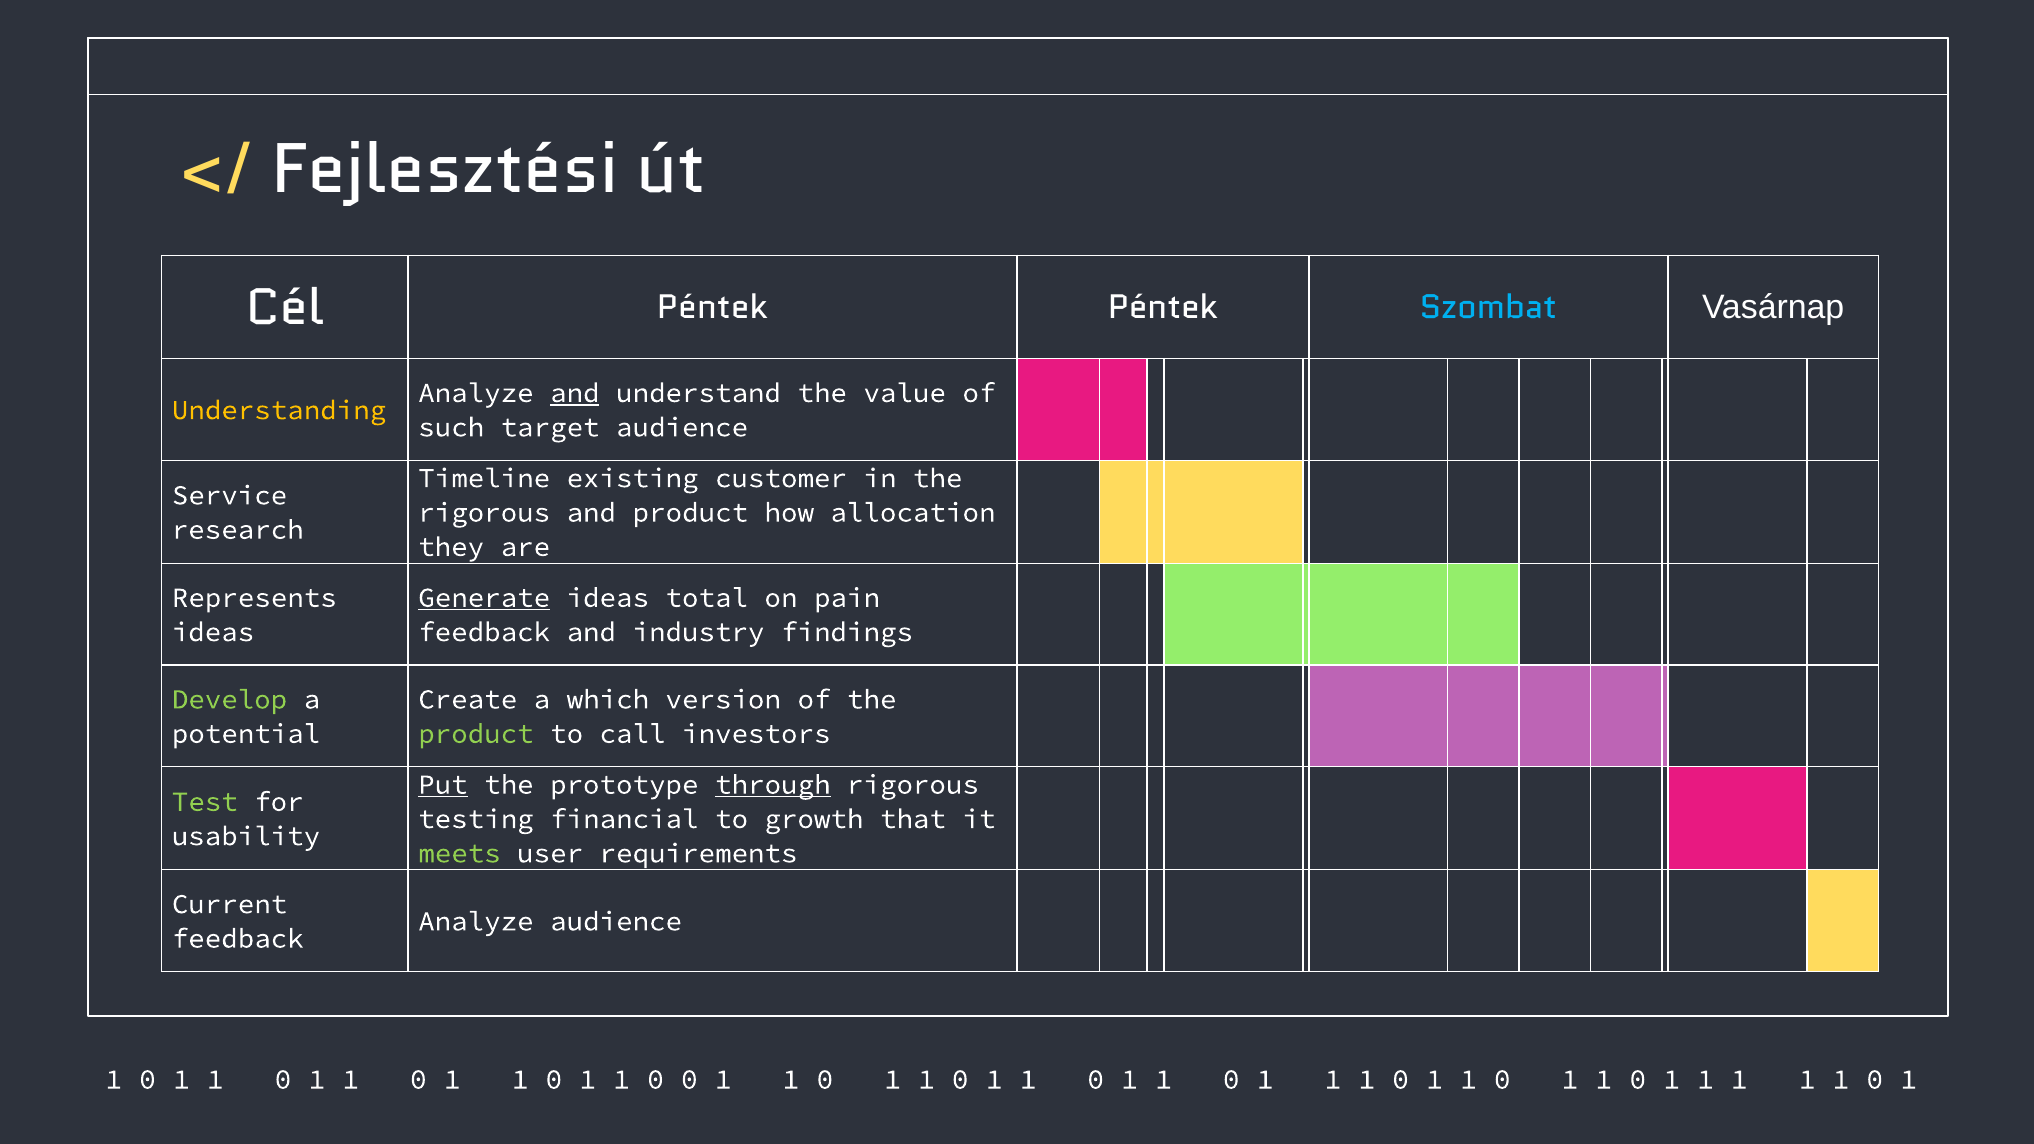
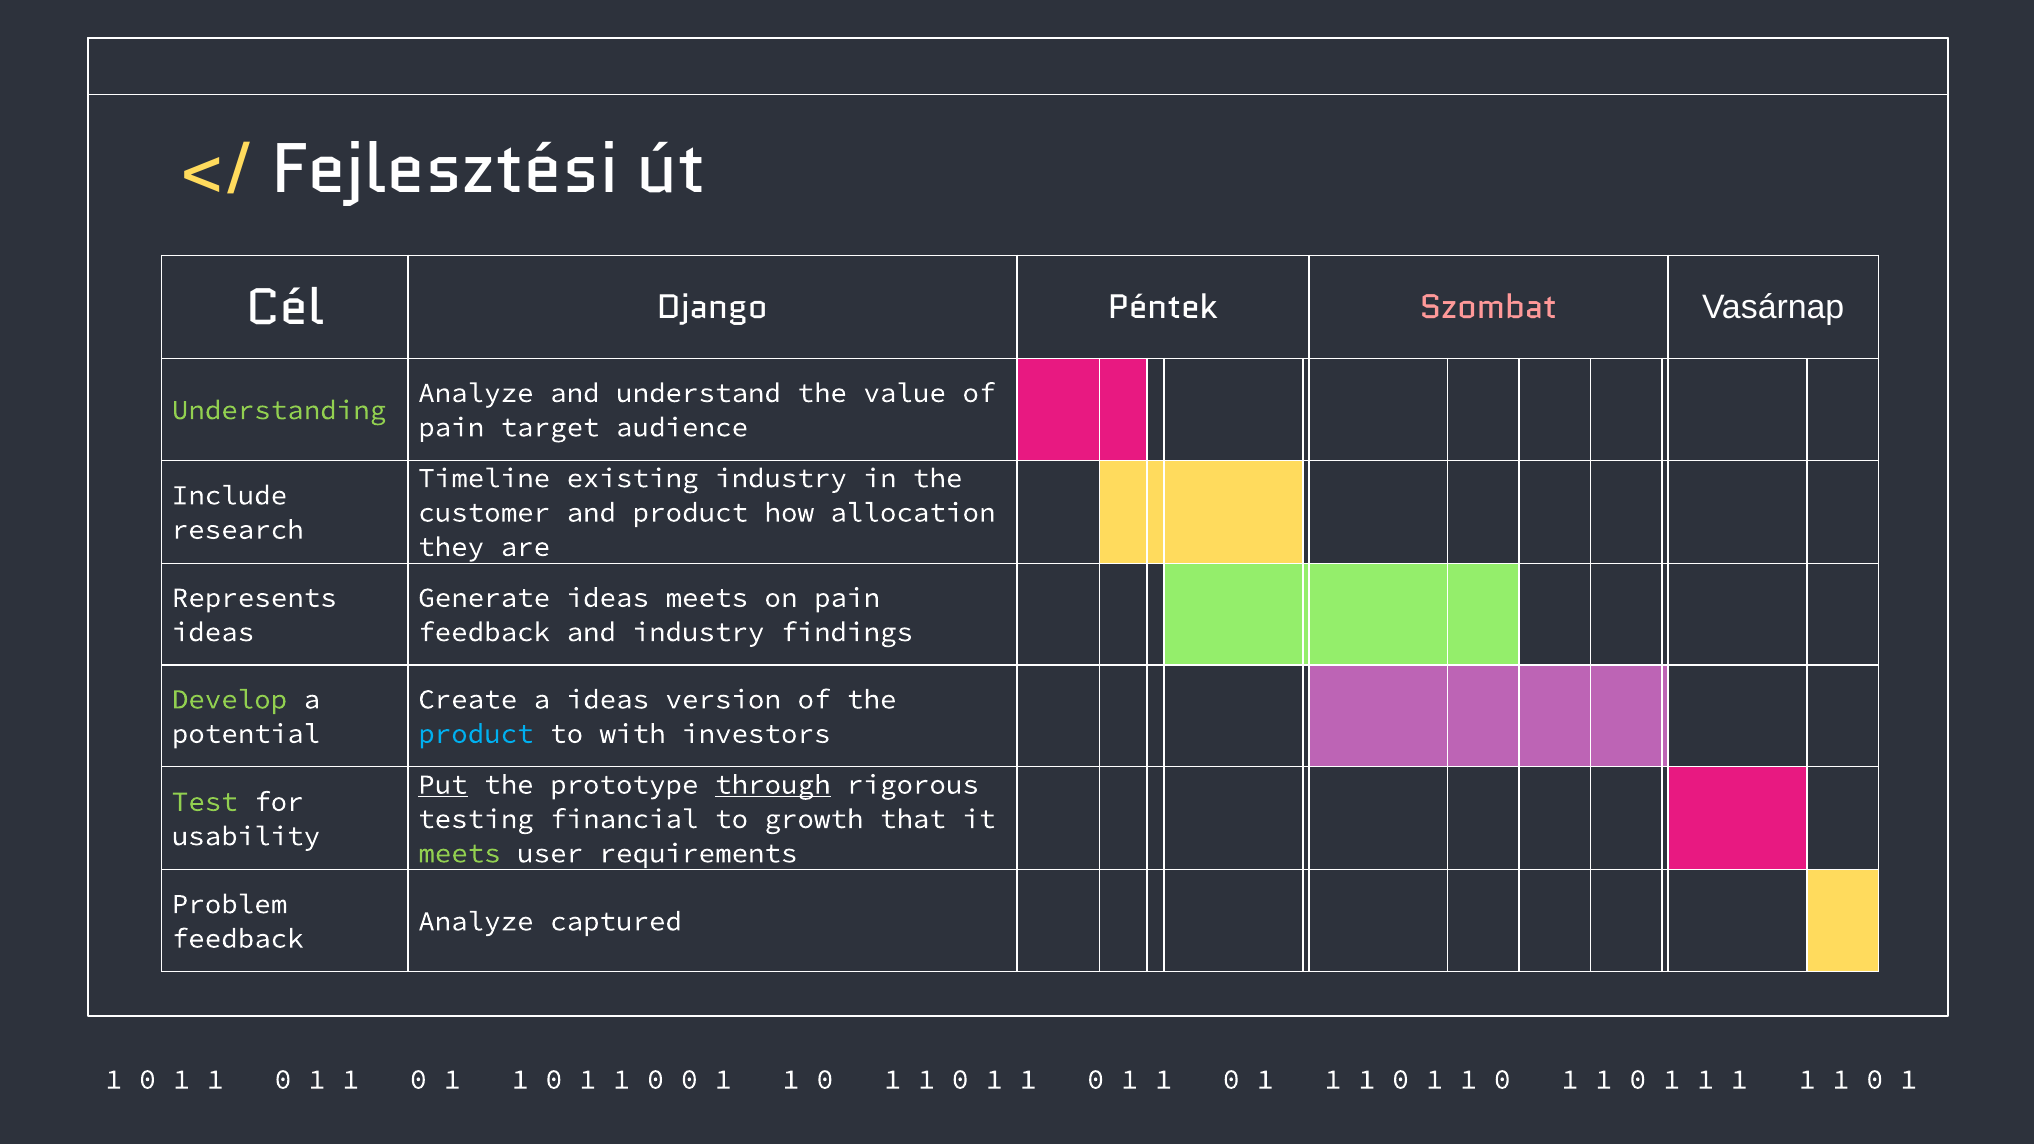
Cél Péntek: Péntek -> Django
Szombat colour: light blue -> pink
and at (575, 393) underline: present -> none
Understanding colour: yellow -> light green
such at (451, 427): such -> pain
existing customer: customer -> industry
Service: Service -> Include
rigorous at (484, 513): rigorous -> customer
Generate underline: present -> none
ideas total: total -> meets
a which: which -> ideas
product at (476, 734) colour: light green -> light blue
call: call -> with
Current: Current -> Problem
Analyze audience: audience -> captured
